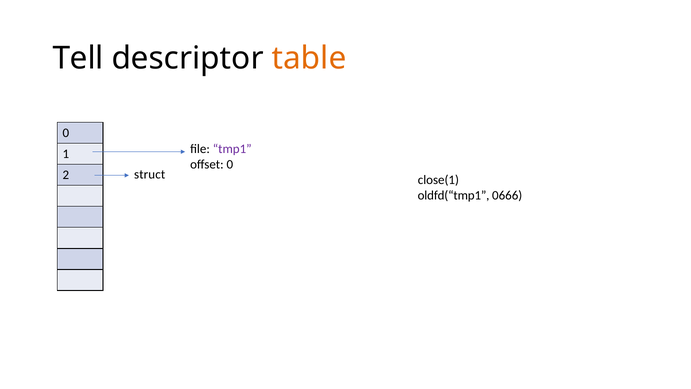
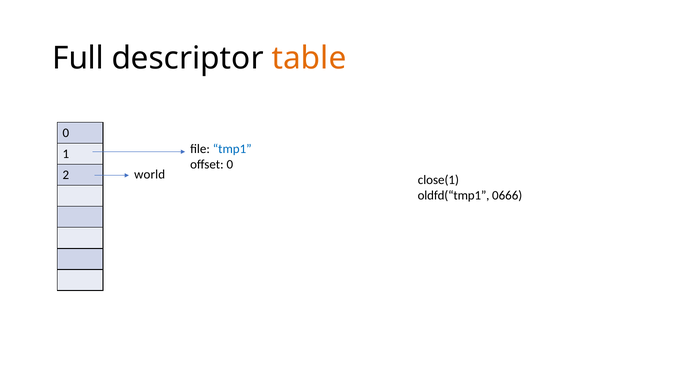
Tell: Tell -> Full
tmp1 colour: purple -> blue
struct: struct -> world
